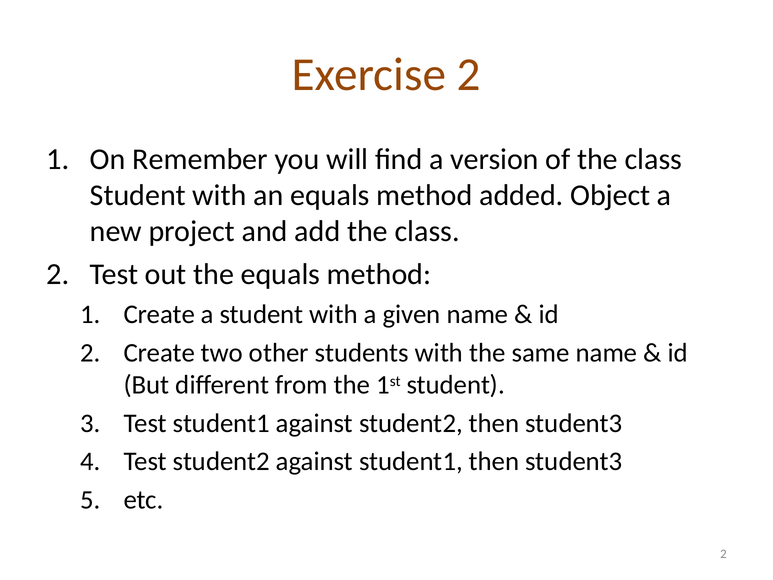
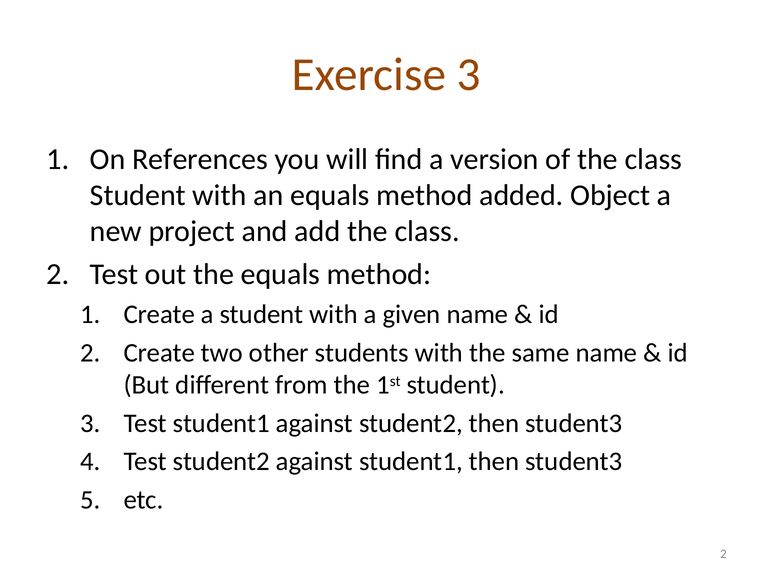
Exercise 2: 2 -> 3
Remember: Remember -> References
